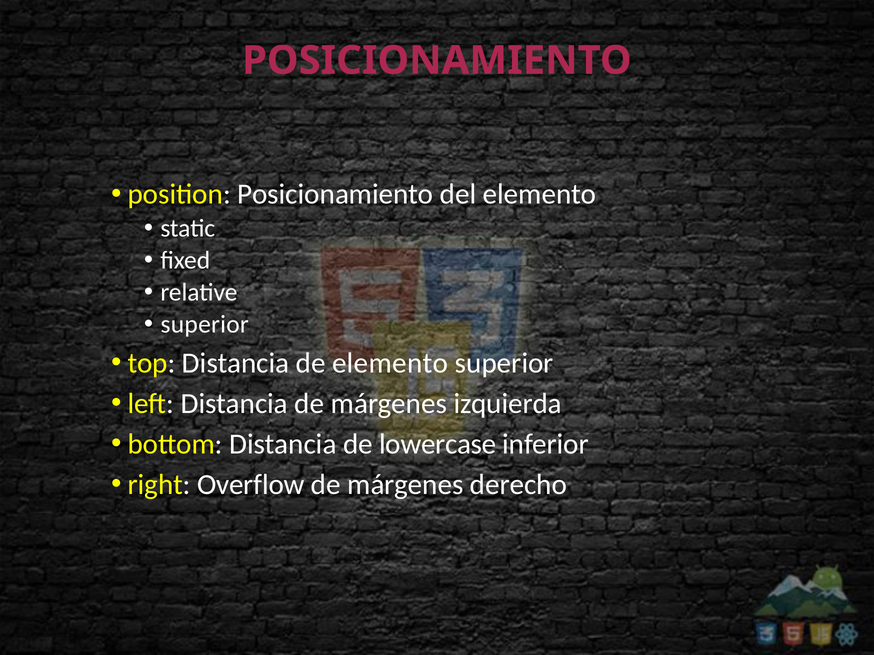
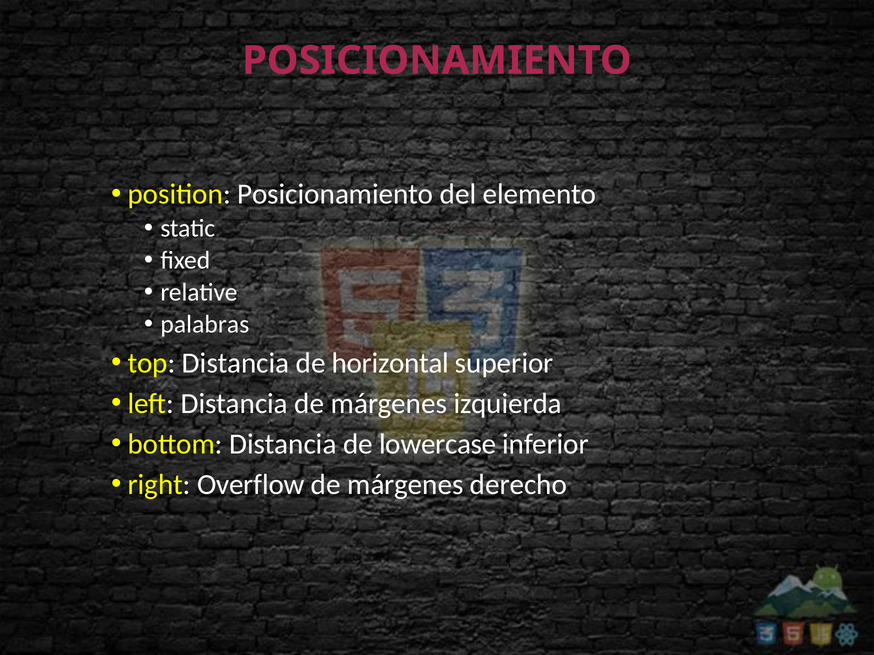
superior at (205, 325): superior -> palabras
de elemento: elemento -> horizontal
